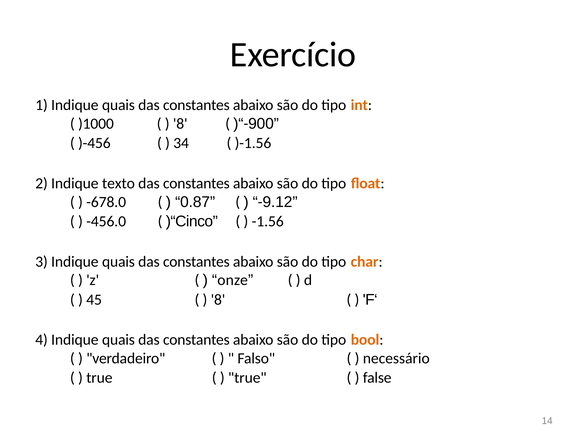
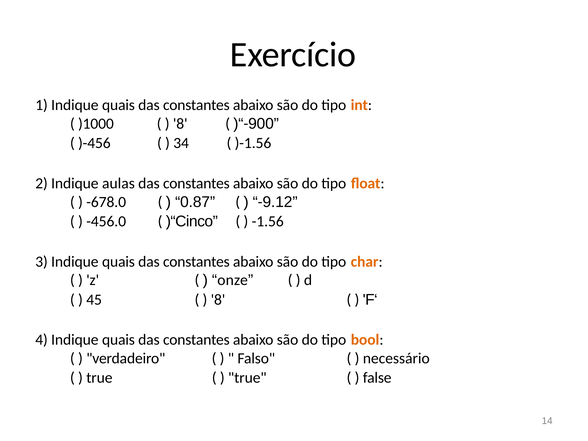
texto: texto -> aulas
